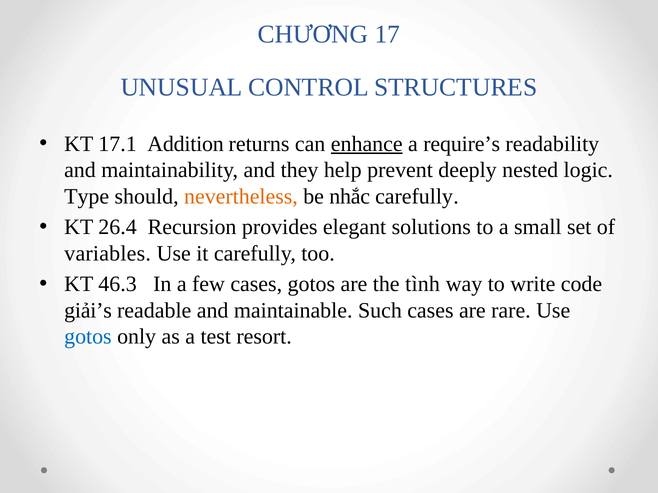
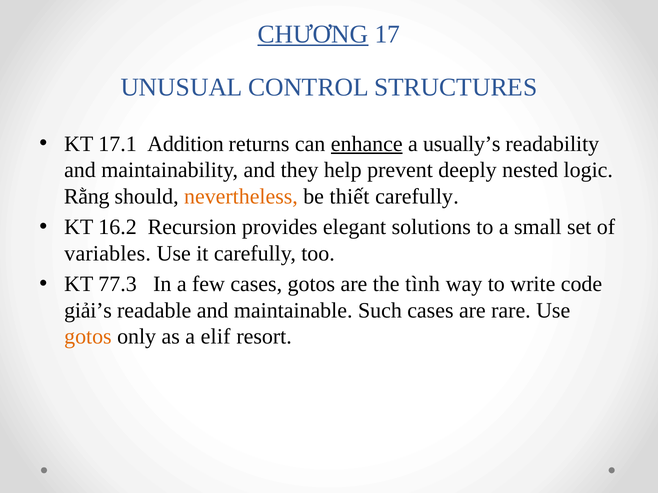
CHƯƠNG underline: none -> present
require’s: require’s -> usually’s
Type: Type -> Rằng
nhắc: nhắc -> thiết
26.4: 26.4 -> 16.2
46.3: 46.3 -> 77.3
gotos at (88, 337) colour: blue -> orange
test: test -> elif
